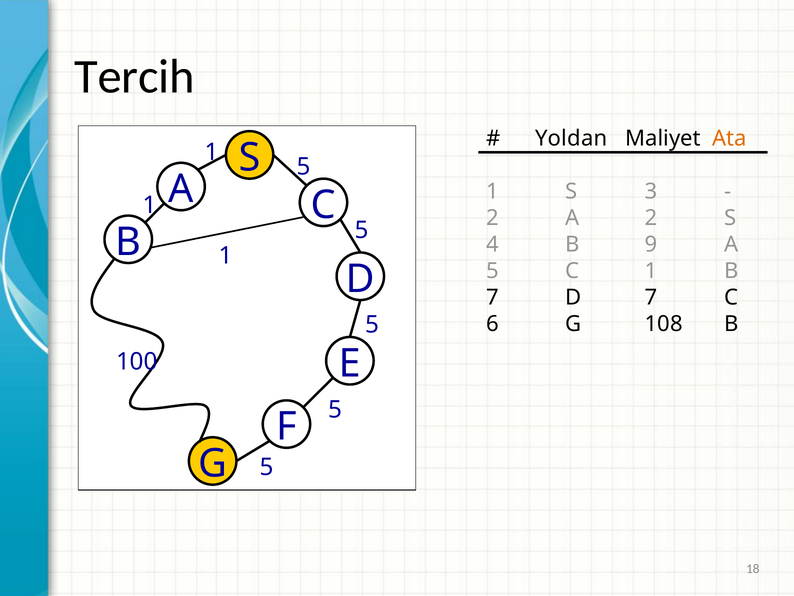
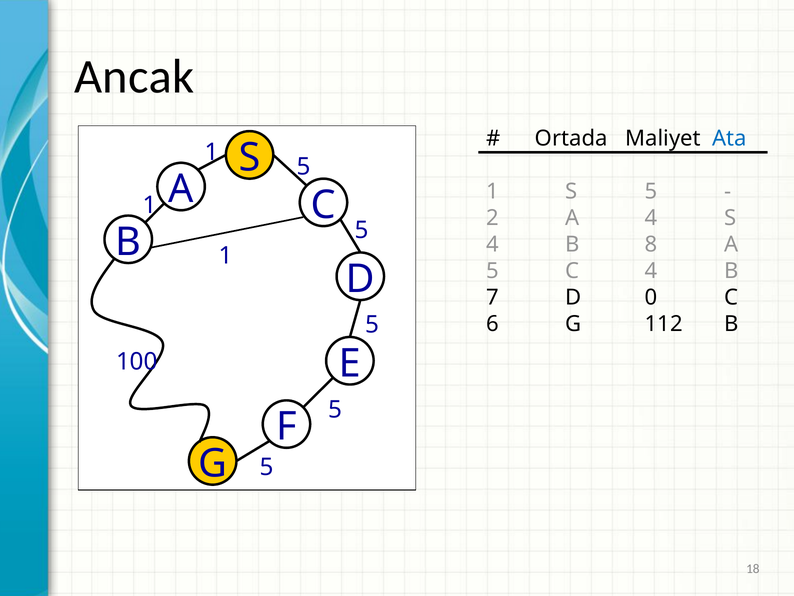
Tercih: Tercih -> Ancak
Yoldan: Yoldan -> Ortada
Ata colour: orange -> blue
S 3: 3 -> 5
A 2: 2 -> 4
9: 9 -> 8
5 C 1: 1 -> 4
D 7: 7 -> 0
108: 108 -> 112
